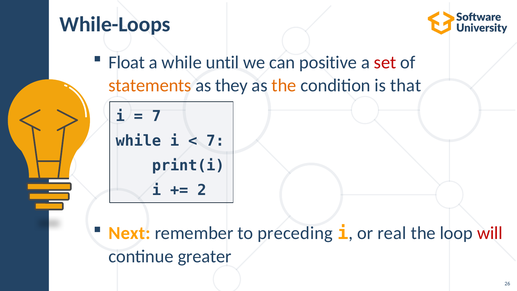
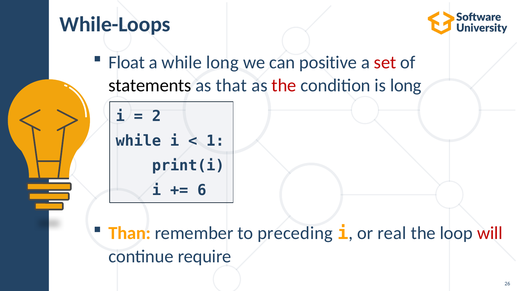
while until: until -> long
statements colour: orange -> black
they: they -> that
the at (284, 85) colour: orange -> red
is that: that -> long
7 at (157, 116): 7 -> 2
7 at (215, 141): 7 -> 1
2: 2 -> 6
Next: Next -> Than
greater: greater -> require
